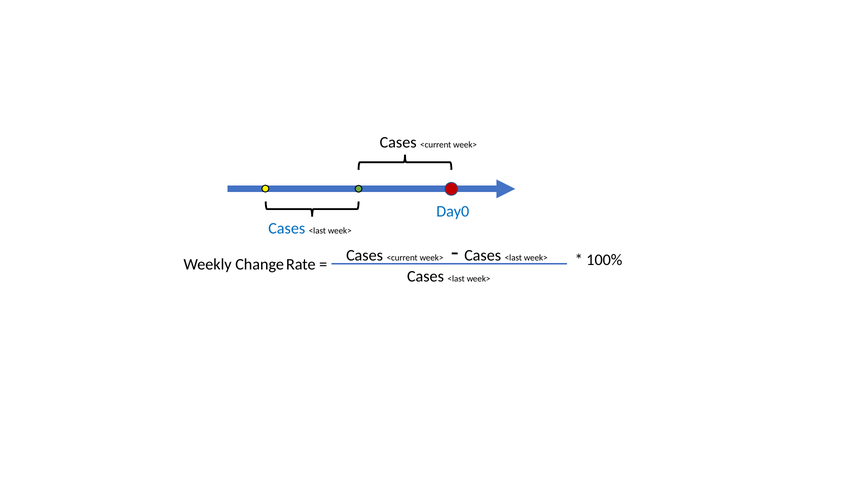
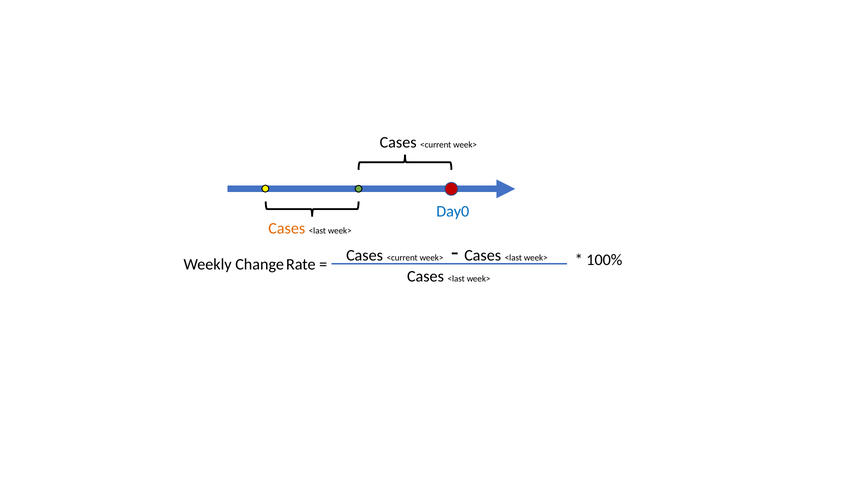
Cases at (287, 228) colour: blue -> orange
